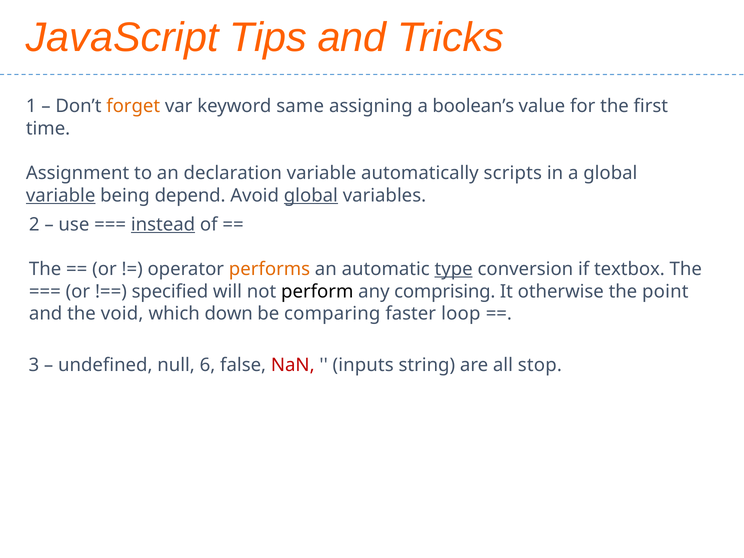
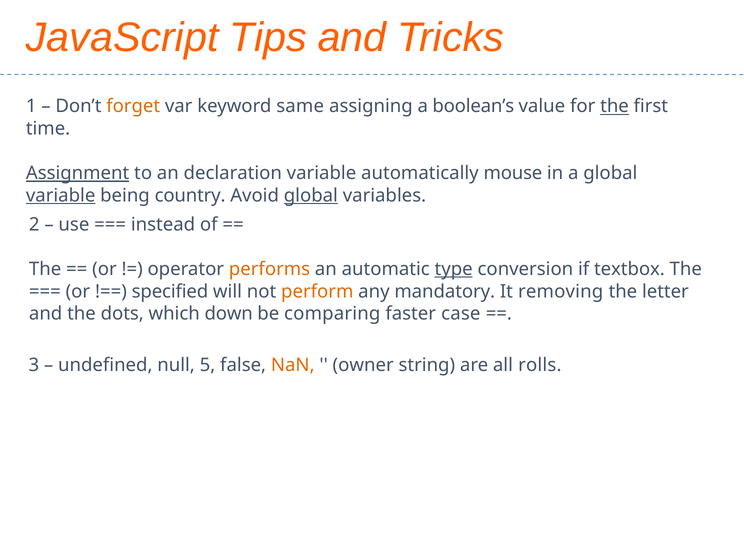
the at (615, 106) underline: none -> present
Assignment underline: none -> present
scripts: scripts -> mouse
depend: depend -> country
instead underline: present -> none
perform colour: black -> orange
comprising: comprising -> mandatory
otherwise: otherwise -> removing
point: point -> letter
void: void -> dots
loop: loop -> case
6: 6 -> 5
NaN colour: red -> orange
inputs: inputs -> owner
stop: stop -> rolls
